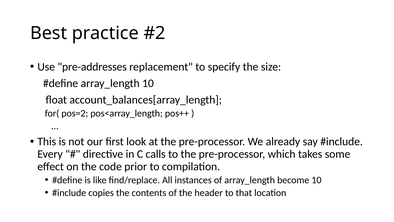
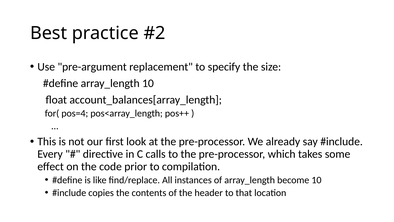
pre-addresses: pre-addresses -> pre-argument
pos=2: pos=2 -> pos=4
